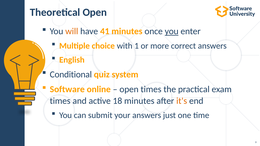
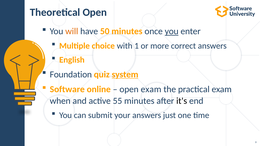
41: 41 -> 50
Conditional: Conditional -> Foundation
system underline: none -> present
open times: times -> exam
times at (60, 101): times -> when
18: 18 -> 55
it's colour: orange -> black
